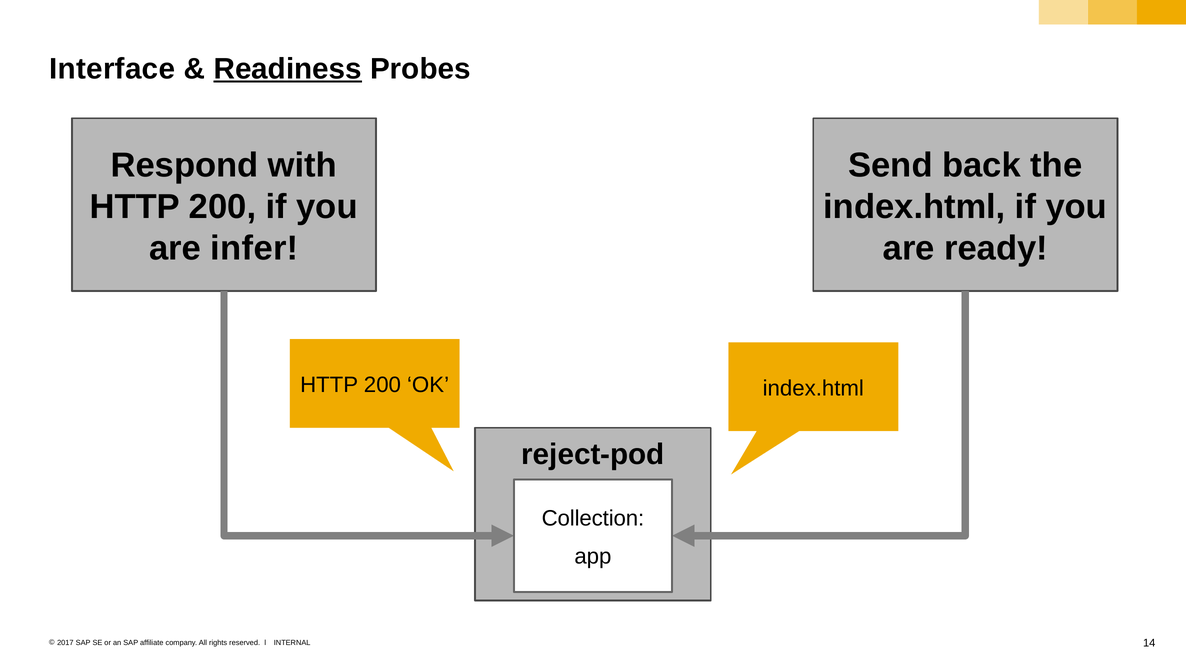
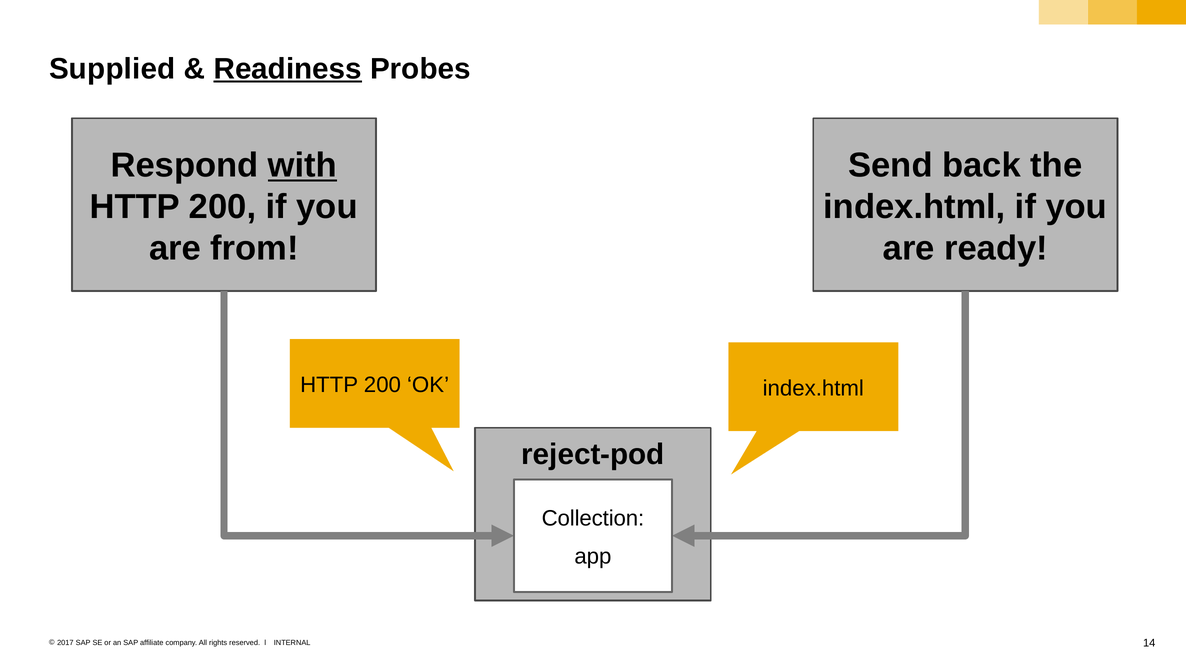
Interface: Interface -> Supplied
with underline: none -> present
infer: infer -> from
